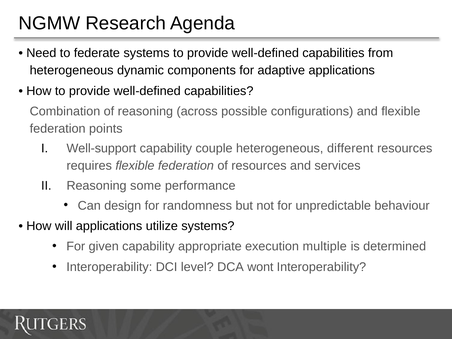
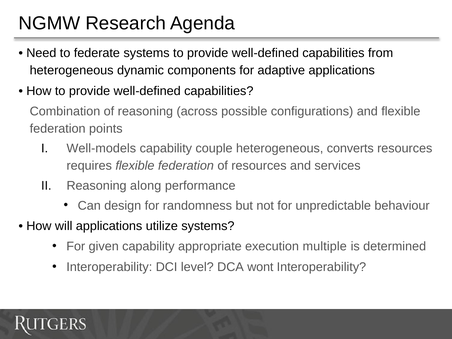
Well-support: Well-support -> Well-models
different: different -> converts
some: some -> along
